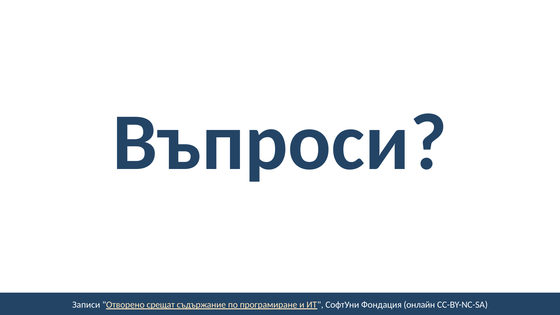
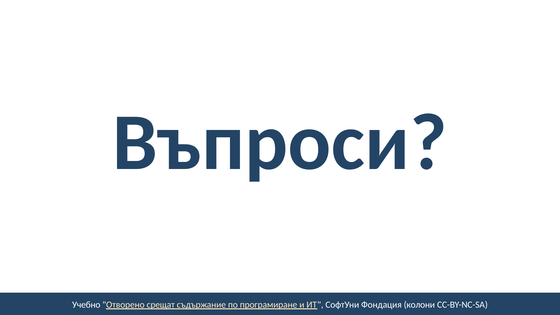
Записи: Записи -> Учебно
онлайн: онлайн -> колони
